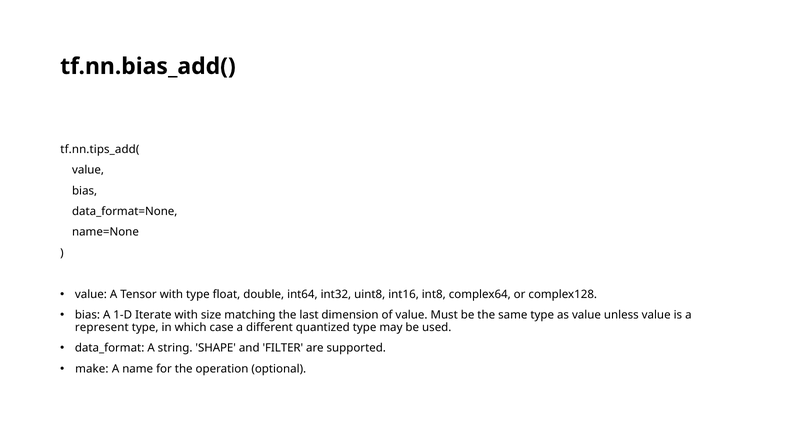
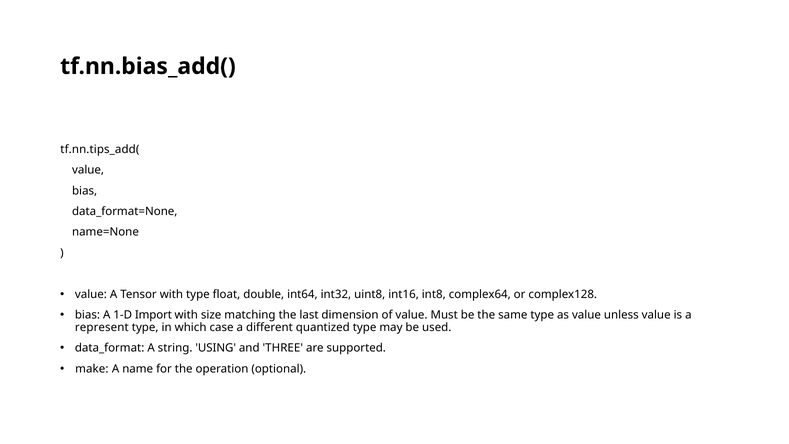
Iterate: Iterate -> Import
SHAPE: SHAPE -> USING
FILTER: FILTER -> THREE
